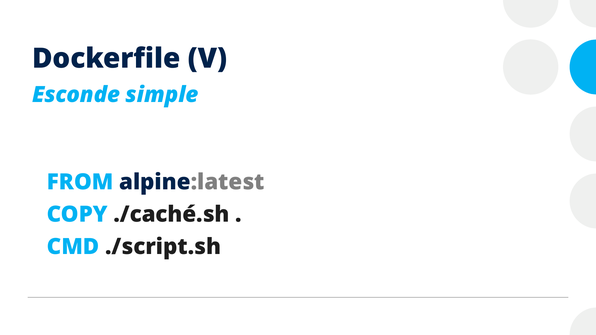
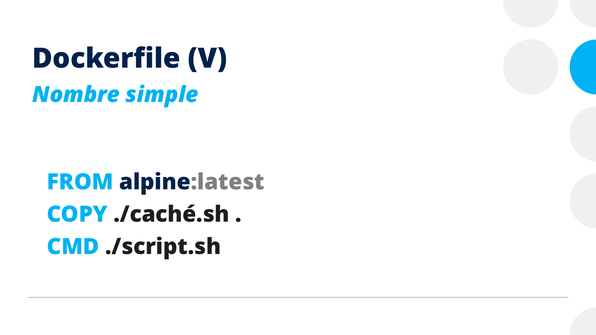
Esconde: Esconde -> Nombre
